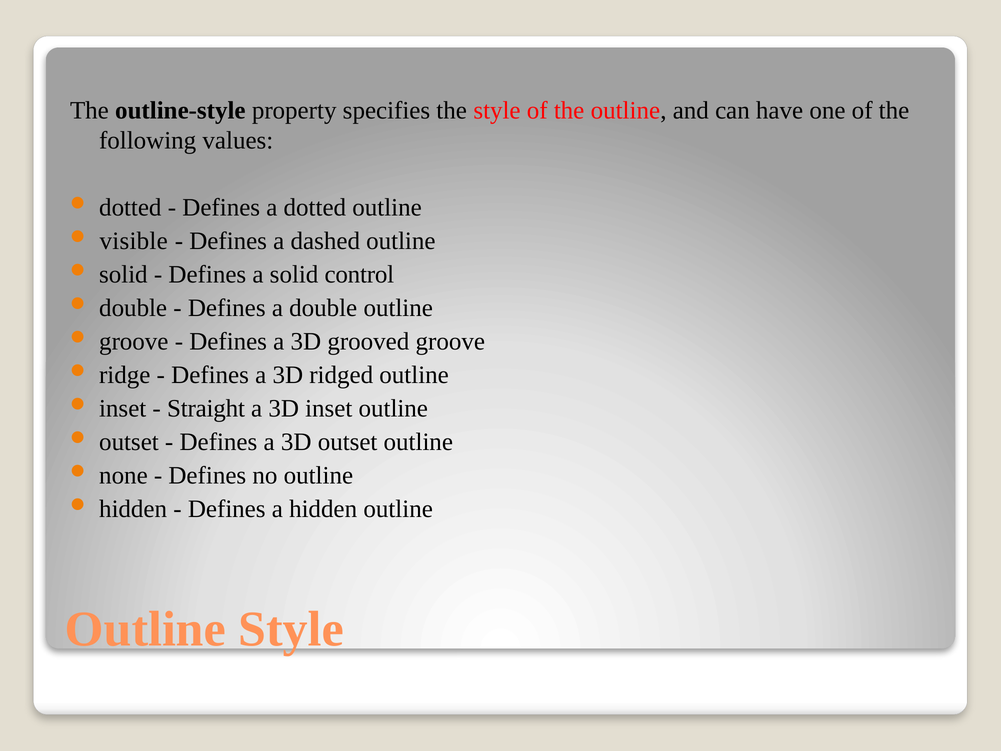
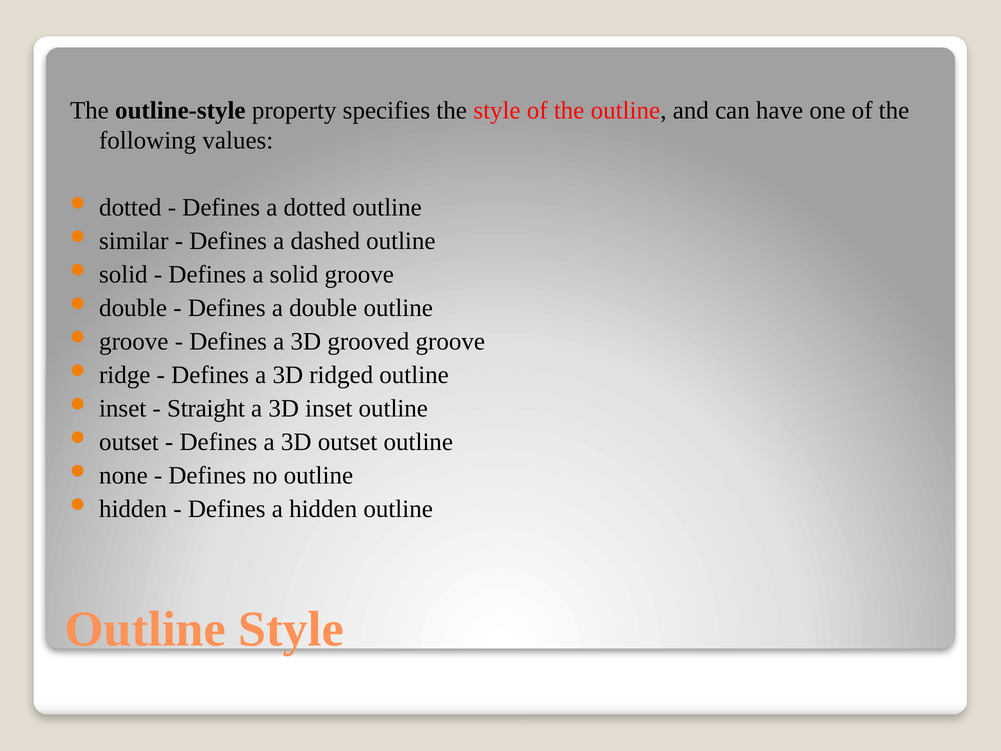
visible: visible -> similar
solid control: control -> groove
